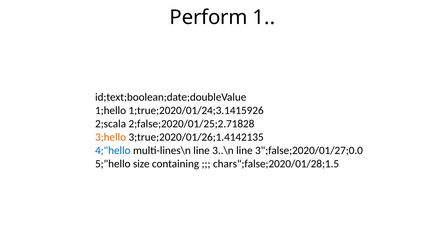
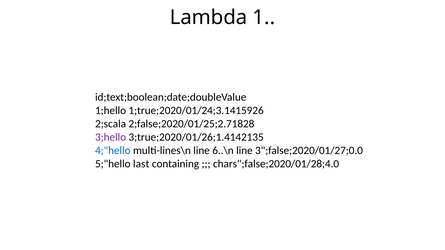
Perform: Perform -> Lambda
3;hello colour: orange -> purple
3..\n: 3..\n -> 6..\n
size: size -> last
chars";false;2020/01/28;1.5: chars";false;2020/01/28;1.5 -> chars";false;2020/01/28;4.0
